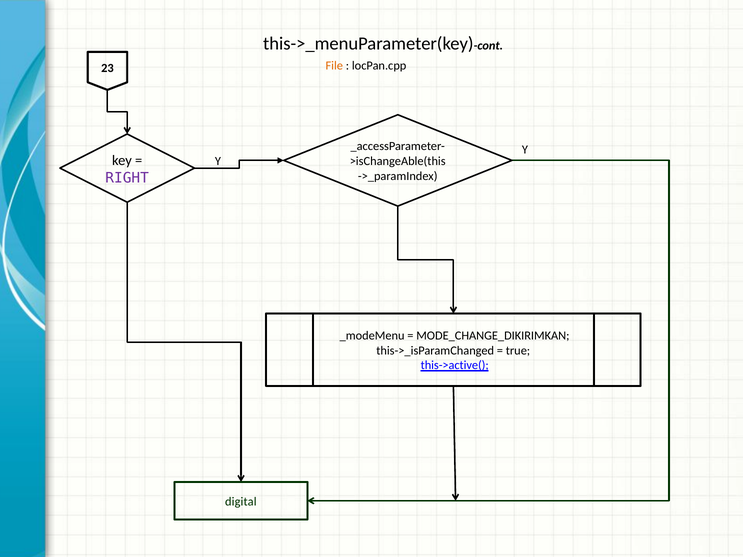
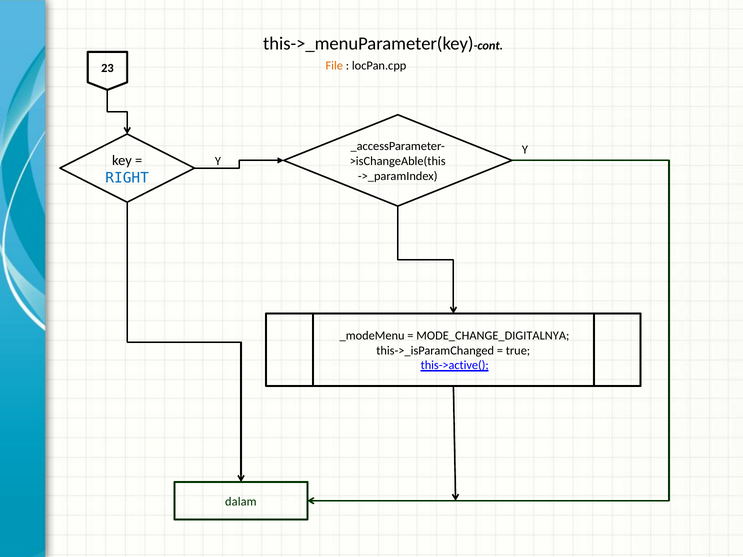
RIGHT colour: purple -> blue
MODE_CHANGE_DIKIRIMKAN: MODE_CHANGE_DIKIRIMKAN -> MODE_CHANGE_DIGITALNYA
digital: digital -> dalam
